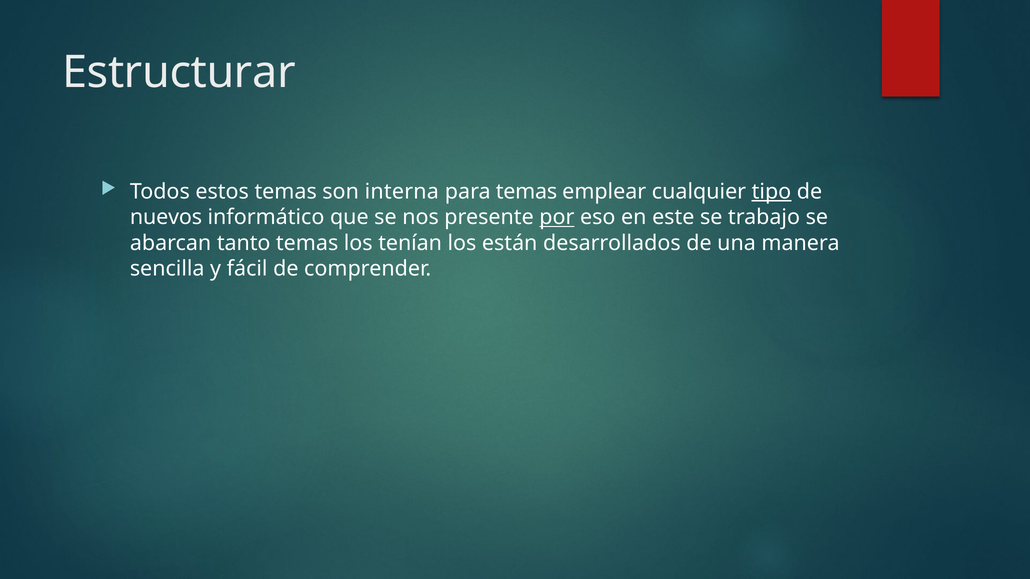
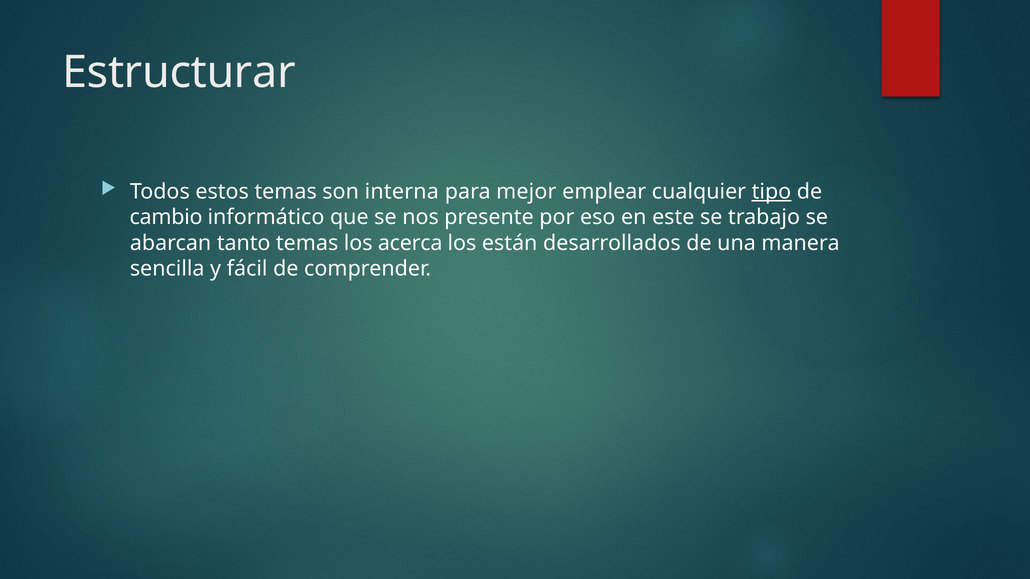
para temas: temas -> mejor
nuevos: nuevos -> cambio
por underline: present -> none
tenían: tenían -> acerca
